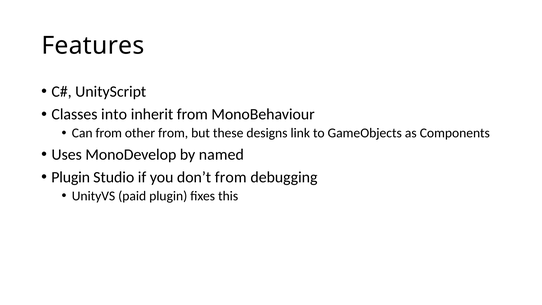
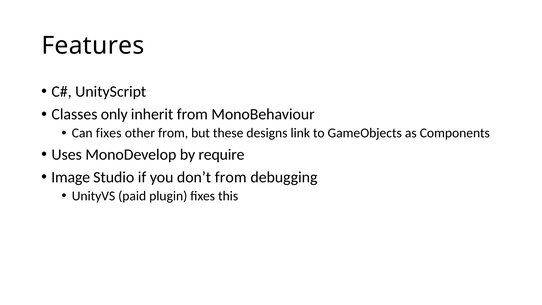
into: into -> only
Can from: from -> fixes
named: named -> require
Plugin at (71, 177): Plugin -> Image
